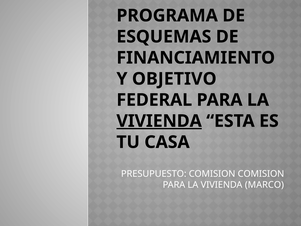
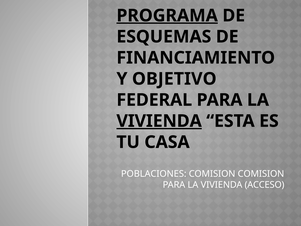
PROGRAMA underline: none -> present
PRESUPUESTO: PRESUPUESTO -> POBLACIONES
MARCO: MARCO -> ACCESO
